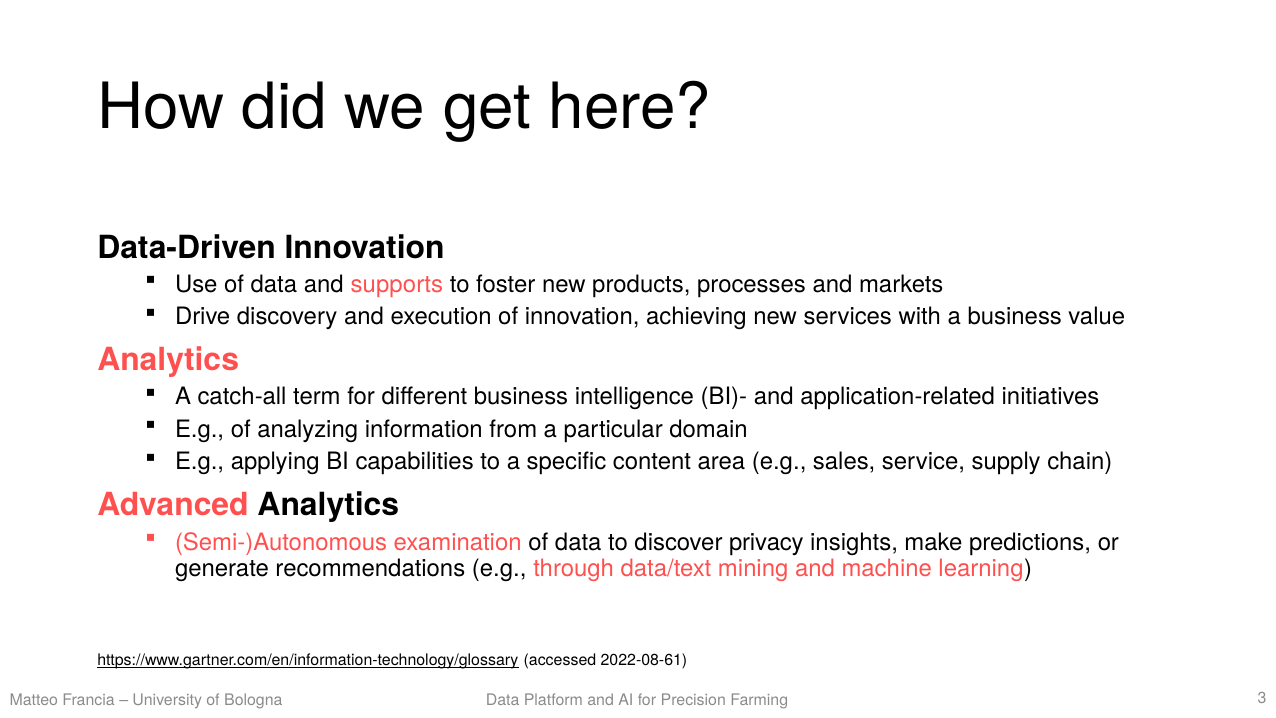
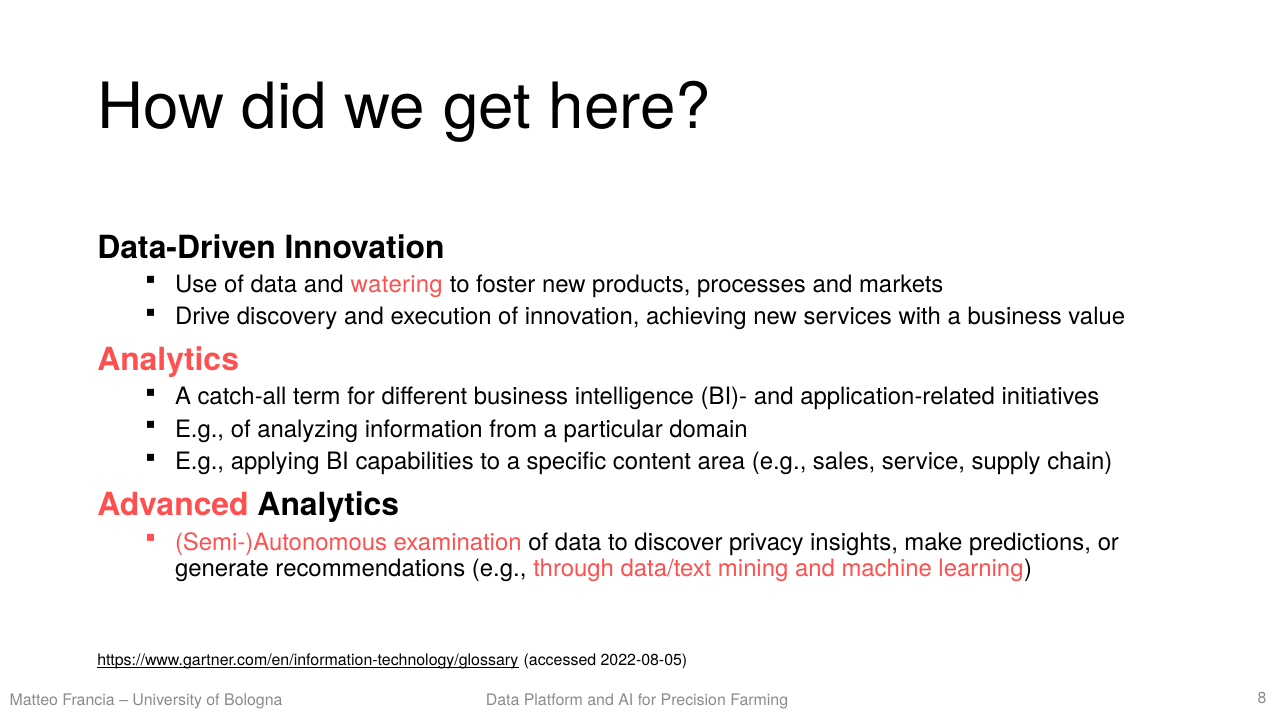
supports: supports -> watering
2022-08-61: 2022-08-61 -> 2022-08-05
3: 3 -> 8
